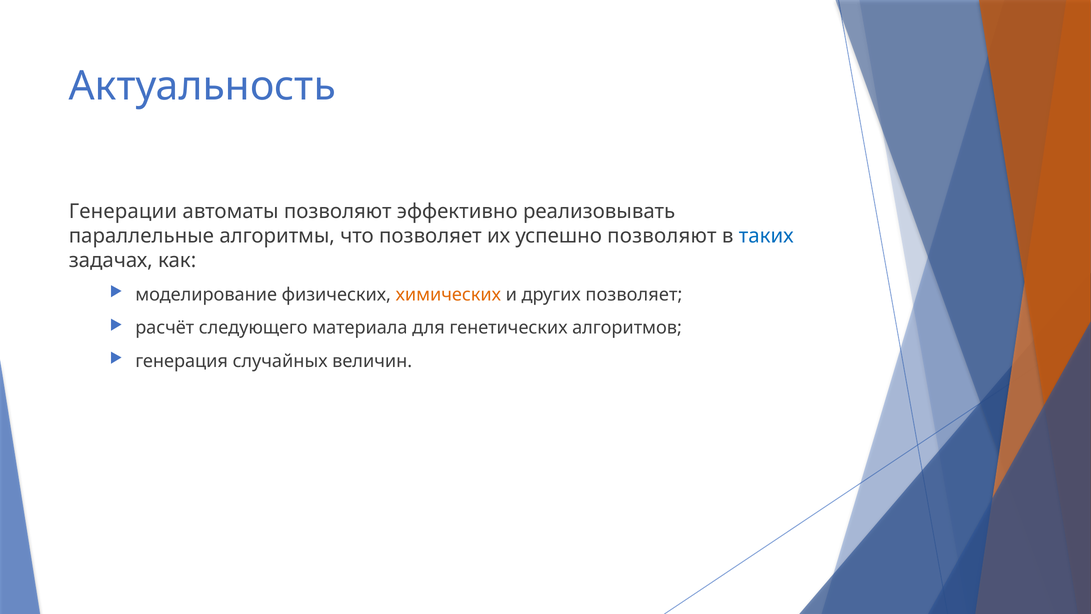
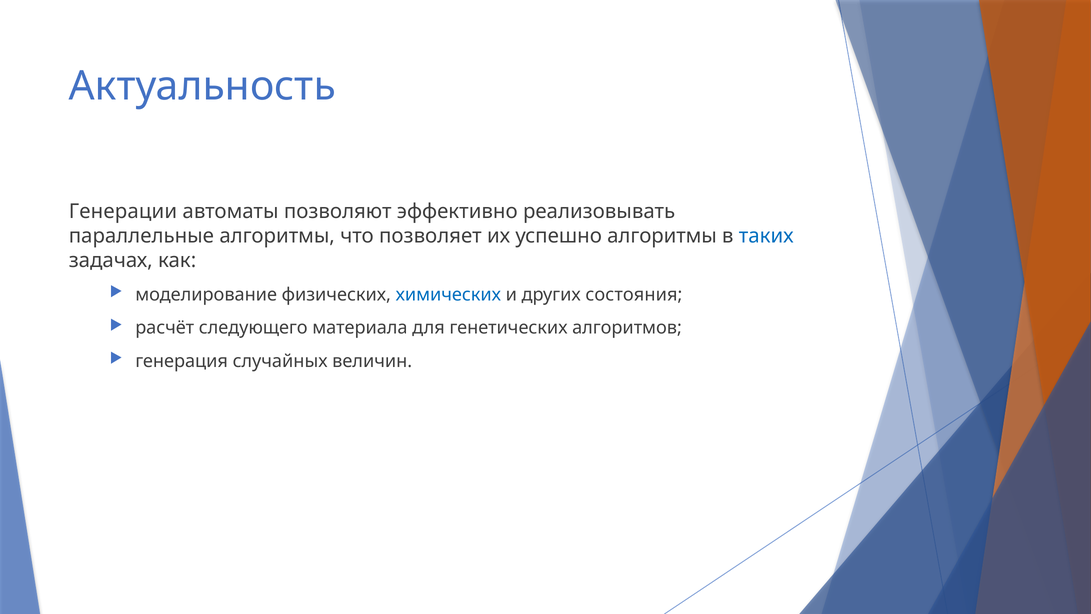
успешно позволяют: позволяют -> алгоритмы
химических colour: orange -> blue
других позволяет: позволяет -> состояния
